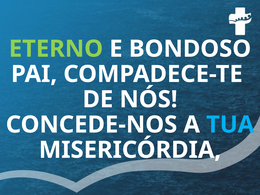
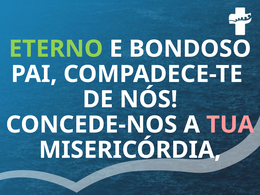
TUA colour: light blue -> pink
